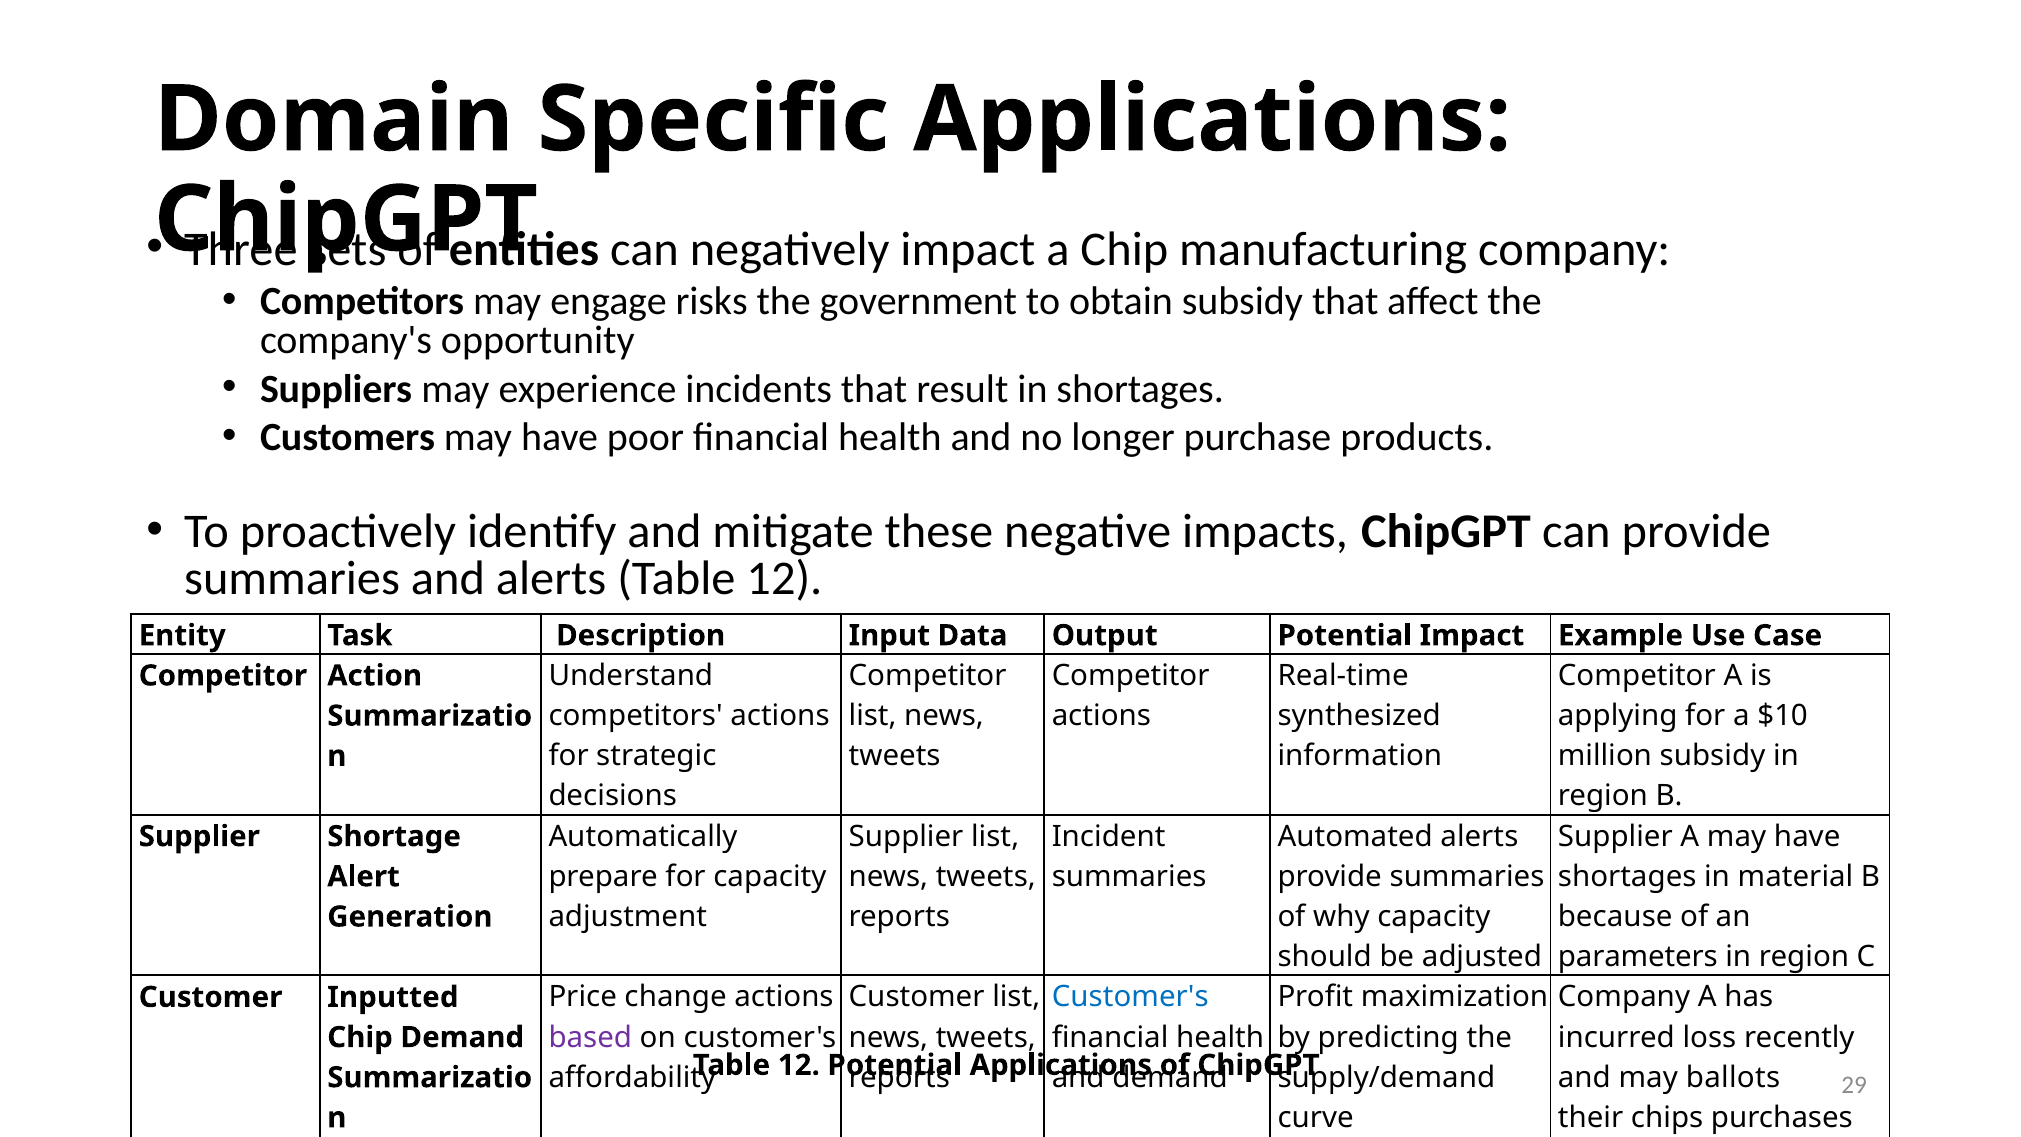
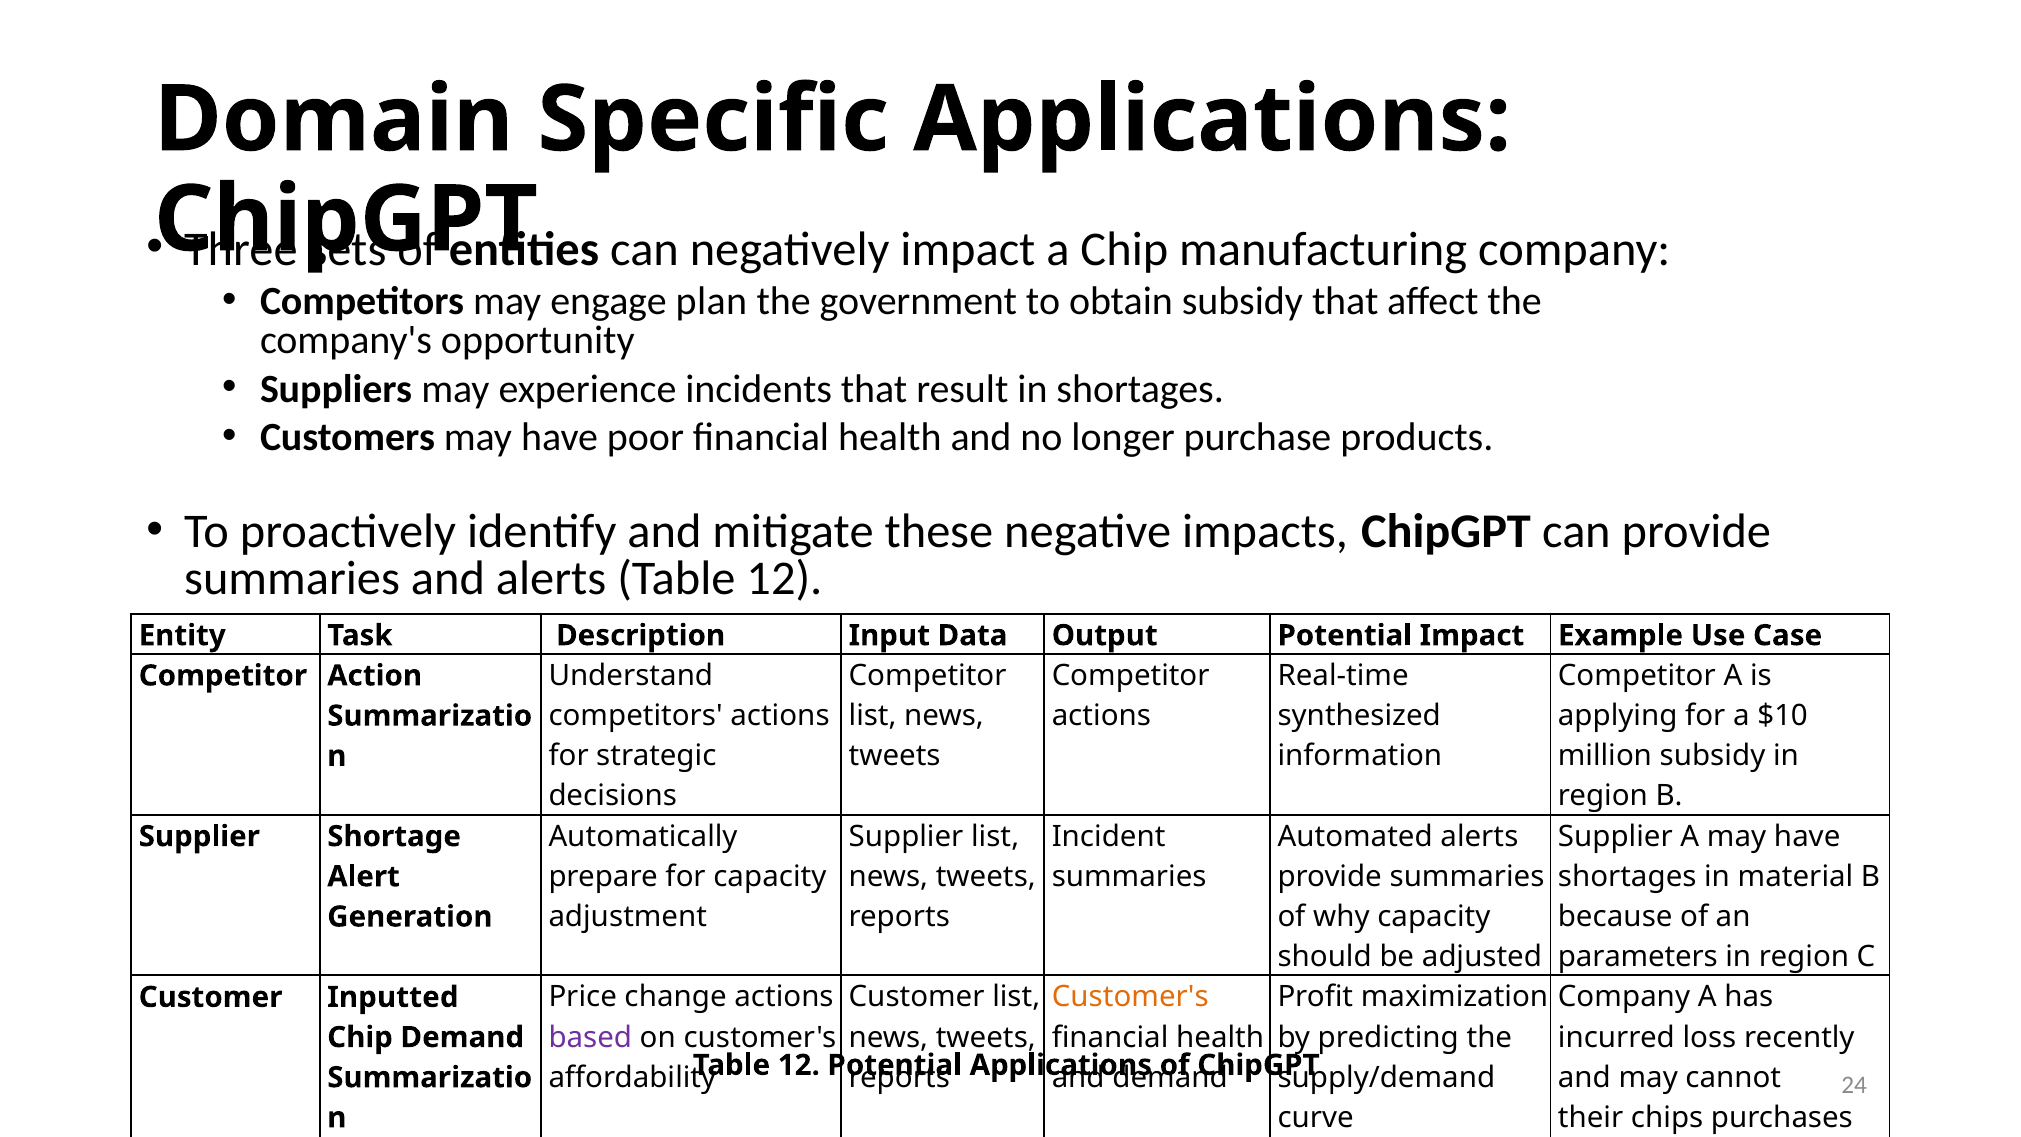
risks: risks -> plan
Customer's at (1130, 997) colour: blue -> orange
29: 29 -> 24
ballots: ballots -> cannot
